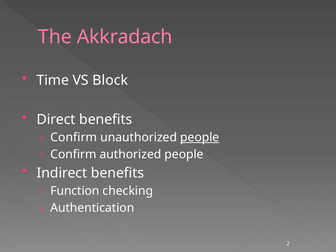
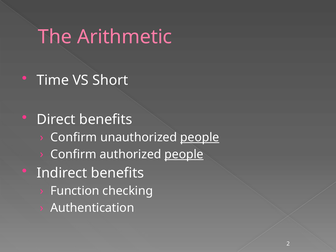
Akkradach: Akkradach -> Arithmetic
Block: Block -> Short
people at (184, 154) underline: none -> present
